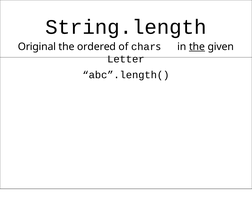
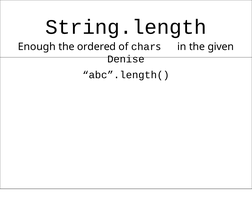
Original: Original -> Enough
the at (197, 47) underline: present -> none
Letter: Letter -> Denise
